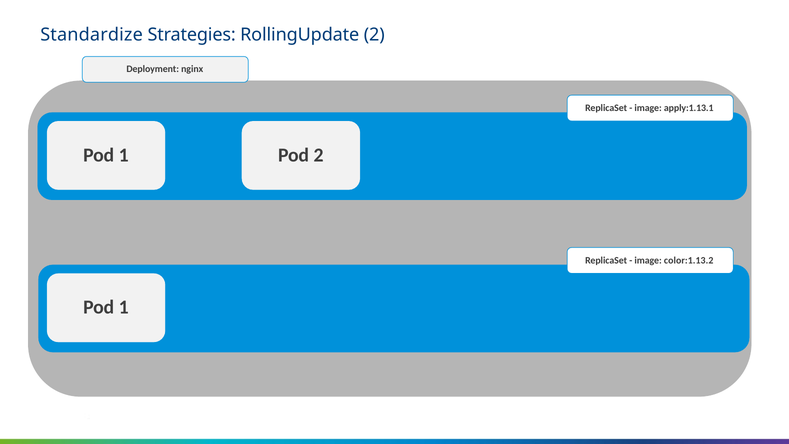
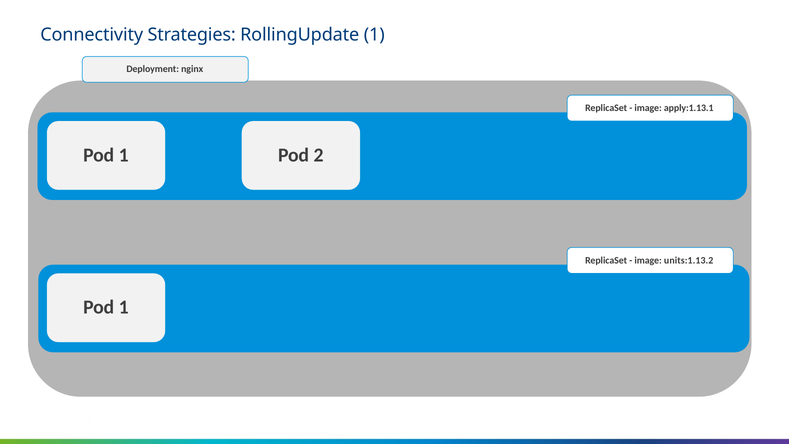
Standardize: Standardize -> Connectivity
RollingUpdate 2: 2 -> 1
color:1.13.2: color:1.13.2 -> units:1.13.2
